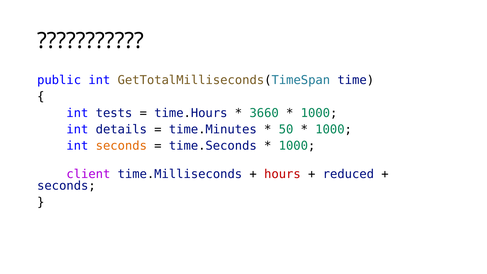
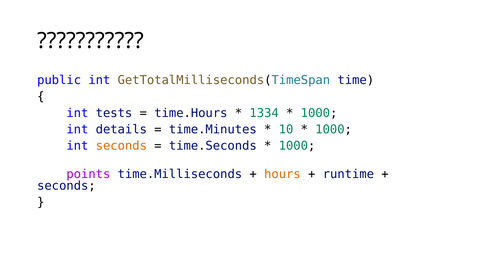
3660: 3660 -> 1334
50: 50 -> 10
client: client -> points
hours colour: red -> orange
reduced: reduced -> runtime
